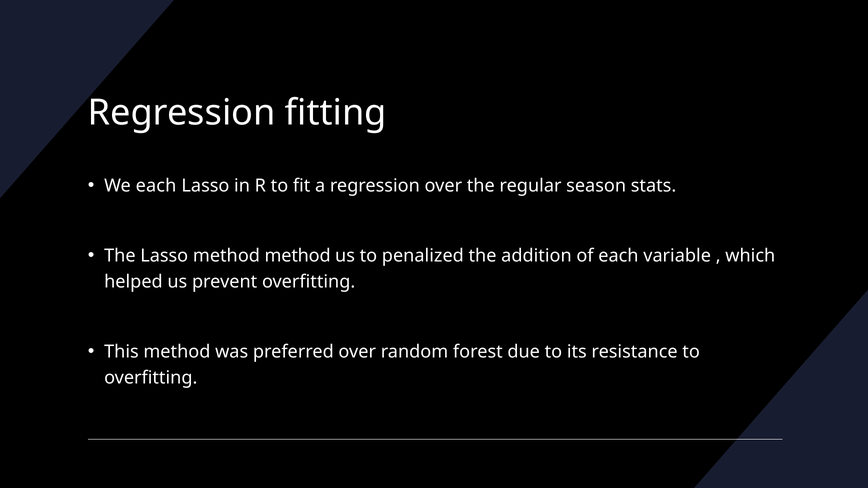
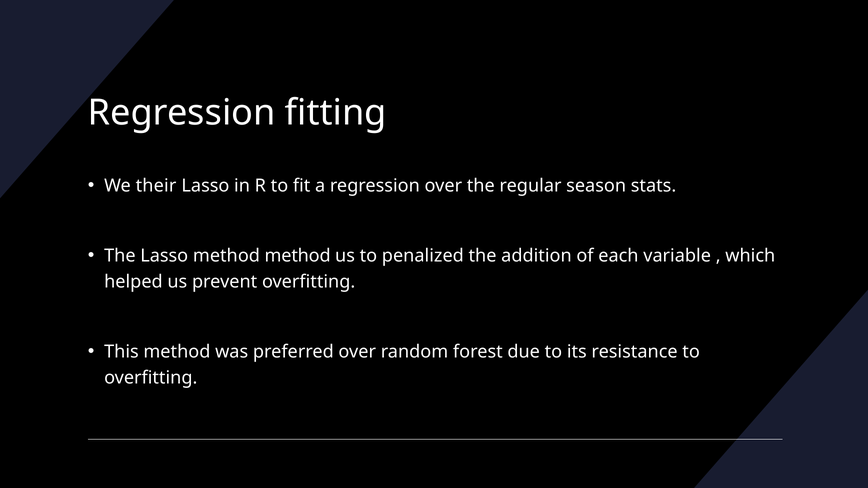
We each: each -> their
